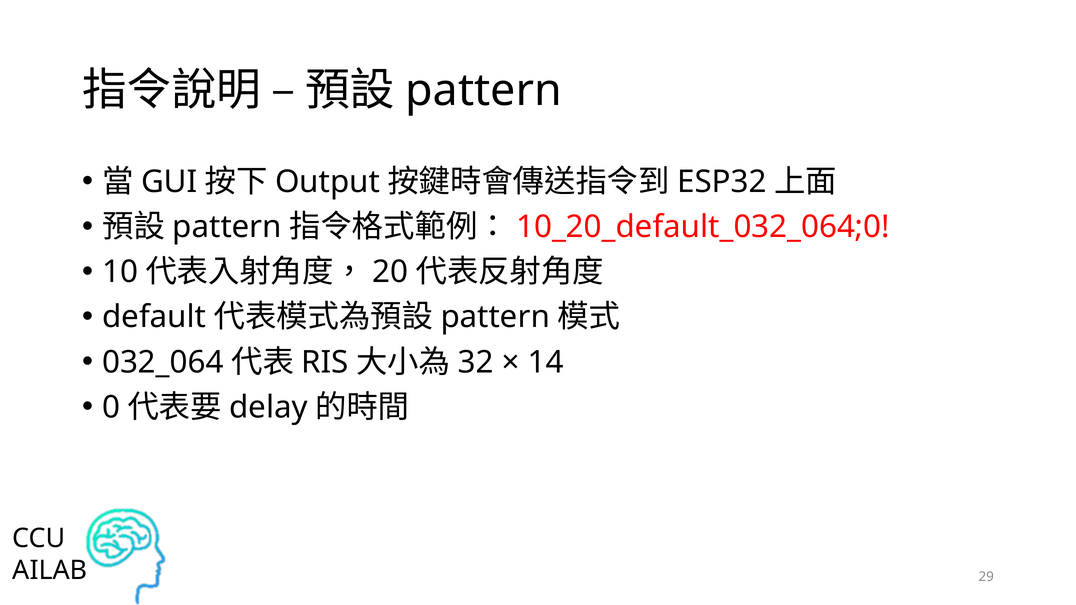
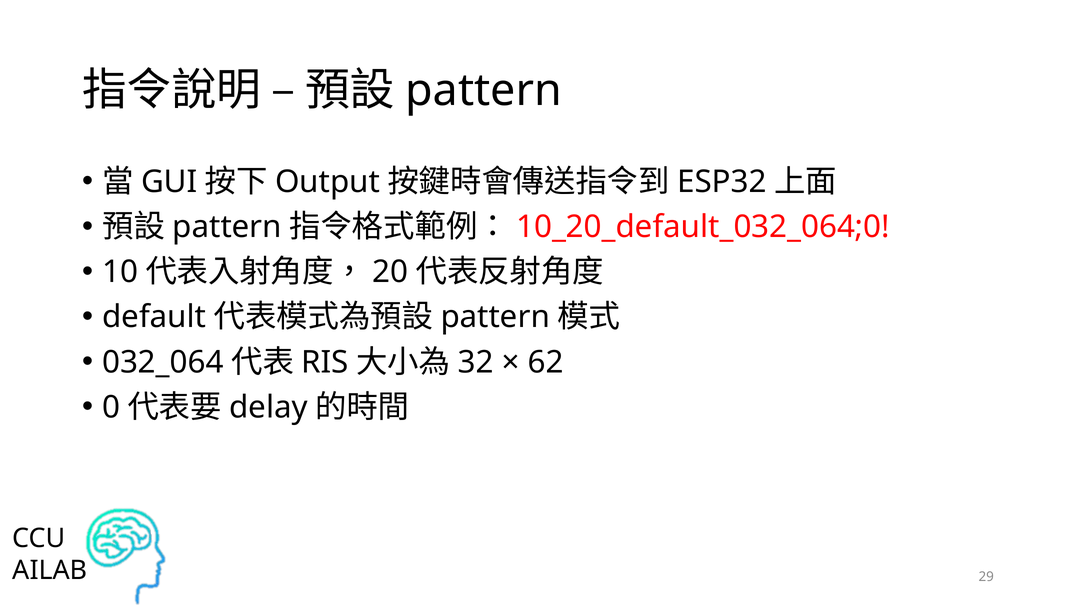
14: 14 -> 62
